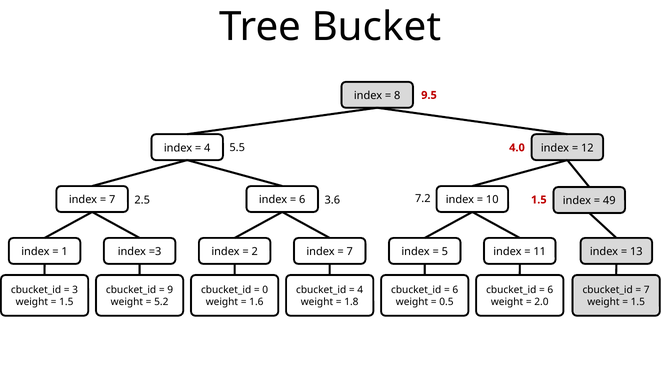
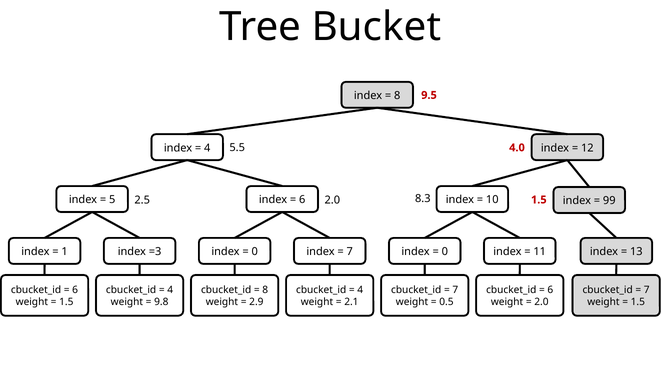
7.2: 7.2 -> 8.3
7 at (112, 200): 7 -> 5
2.5 3.6: 3.6 -> 2.0
49: 49 -> 99
2 at (255, 252): 2 -> 0
5 at (445, 252): 5 -> 0
3 at (75, 290): 3 -> 6
9 at (170, 290): 9 -> 4
0 at (265, 290): 0 -> 8
6 at (455, 290): 6 -> 7
5.2: 5.2 -> 9.8
1.6: 1.6 -> 2.9
1.8: 1.8 -> 2.1
